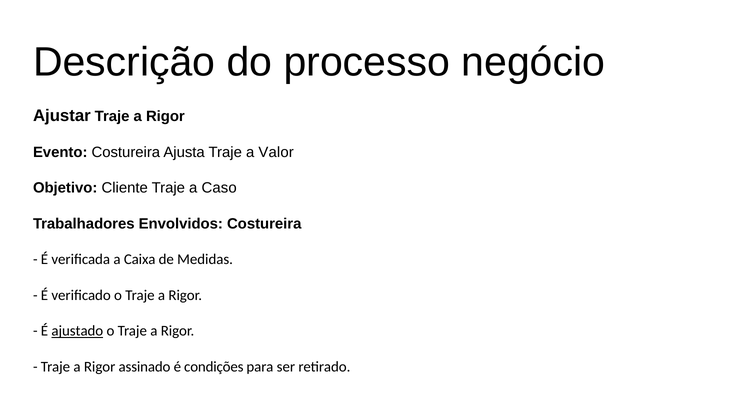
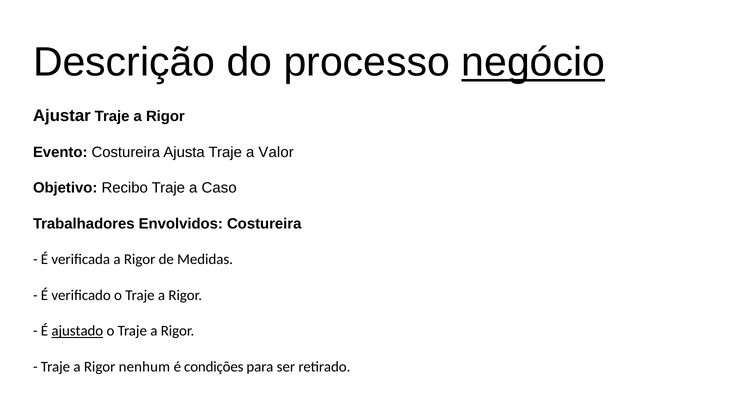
negócio underline: none -> present
Cliente: Cliente -> Recibo
verificada a Caixa: Caixa -> Rigor
assinado: assinado -> nenhum
